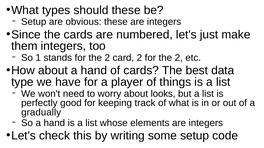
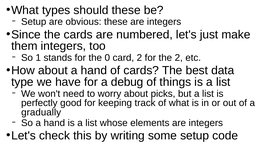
stands for the 2: 2 -> 0
player: player -> debug
looks: looks -> picks
